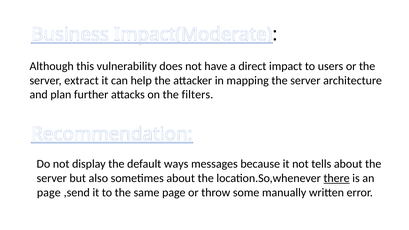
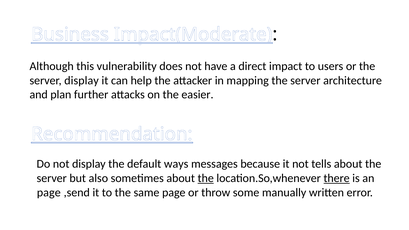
server extract: extract -> display
filters: filters -> easier
the at (206, 178) underline: none -> present
